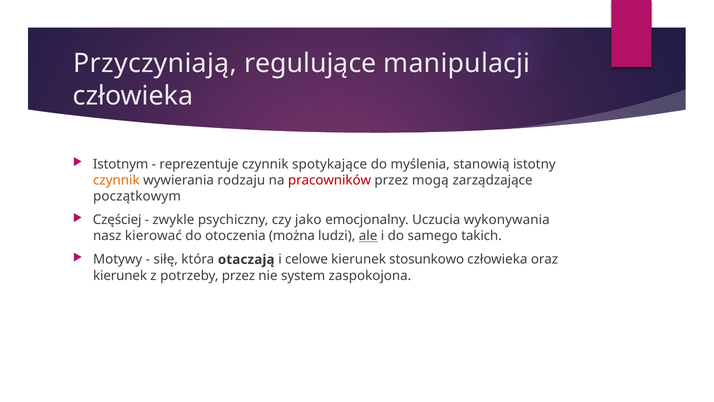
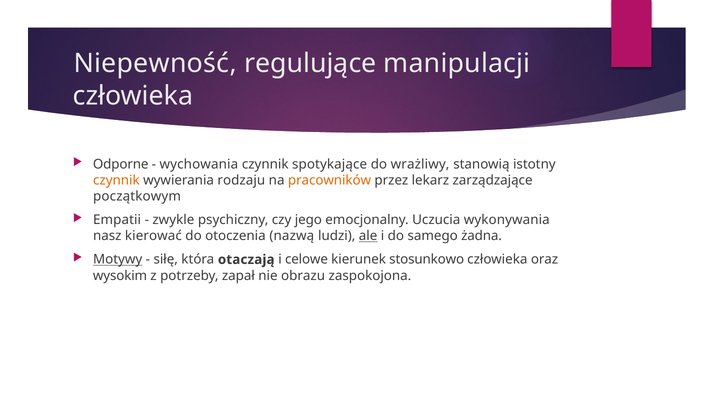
Przyczyniają: Przyczyniają -> Niepewność
Istotnym: Istotnym -> Odporne
reprezentuje: reprezentuje -> wychowania
myślenia: myślenia -> wrażliwy
pracowników colour: red -> orange
mogą: mogą -> lekarz
Częściej: Częściej -> Empatii
jako: jako -> jego
można: można -> nazwą
takich: takich -> żadna
Motywy underline: none -> present
kierunek at (120, 275): kierunek -> wysokim
potrzeby przez: przez -> zapał
system: system -> obrazu
